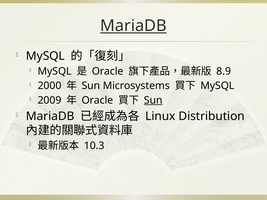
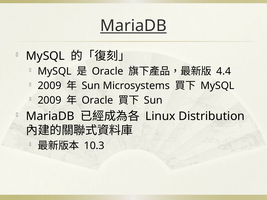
8.9: 8.9 -> 4.4
2000 at (50, 86): 2000 -> 2009
Sun at (153, 100) underline: present -> none
